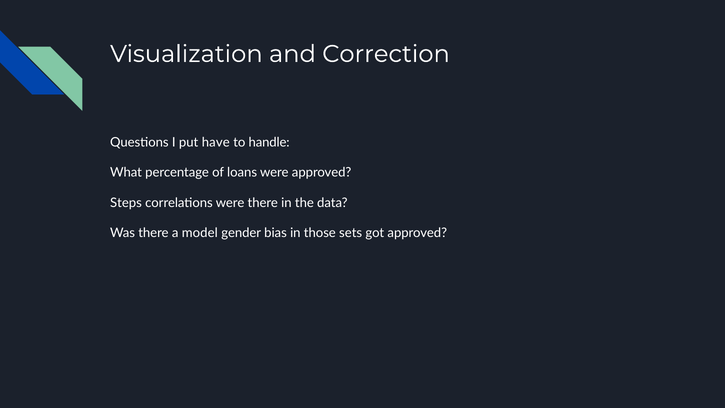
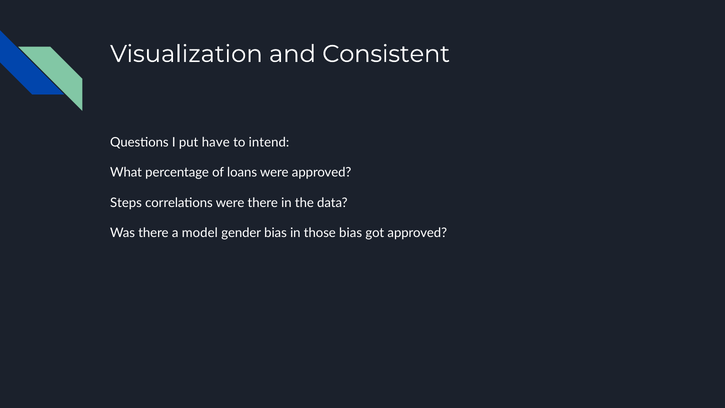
Correction: Correction -> Consistent
handle: handle -> intend
those sets: sets -> bias
